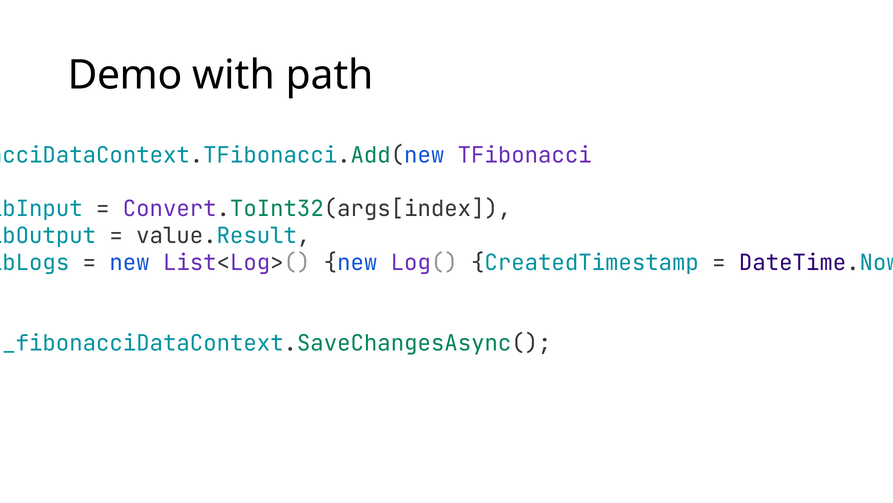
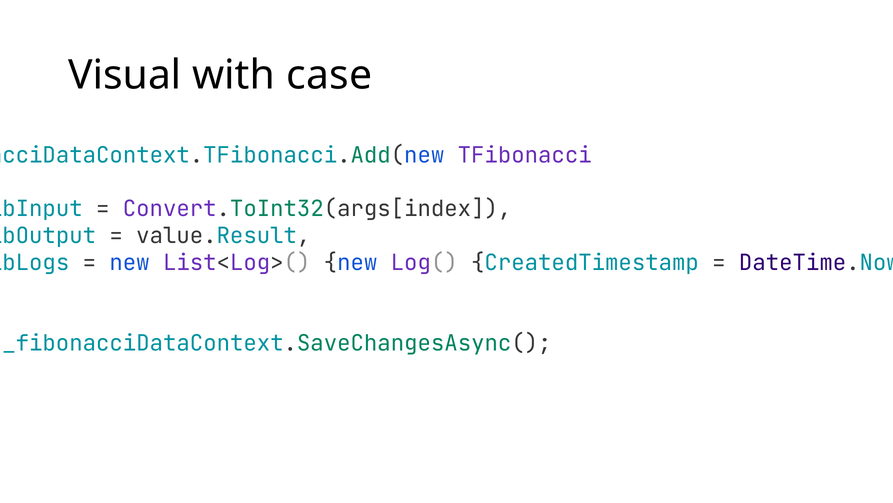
Demo: Demo -> Visual
path: path -> case
